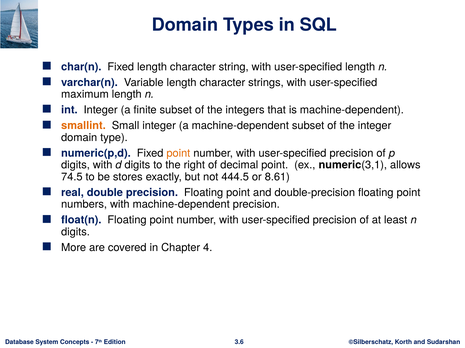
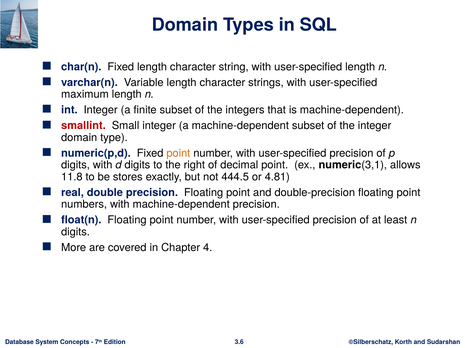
smallint colour: orange -> red
74.5: 74.5 -> 11.8
8.61: 8.61 -> 4.81
